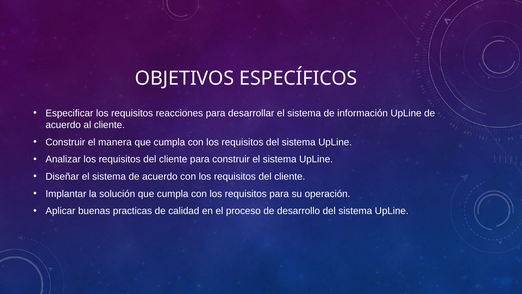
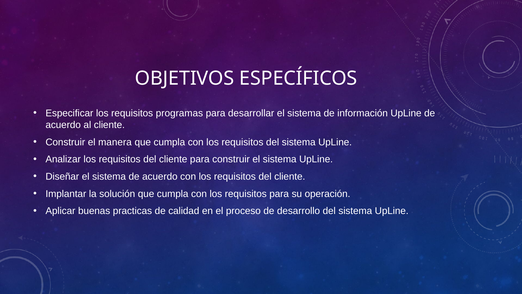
reacciones: reacciones -> programas
